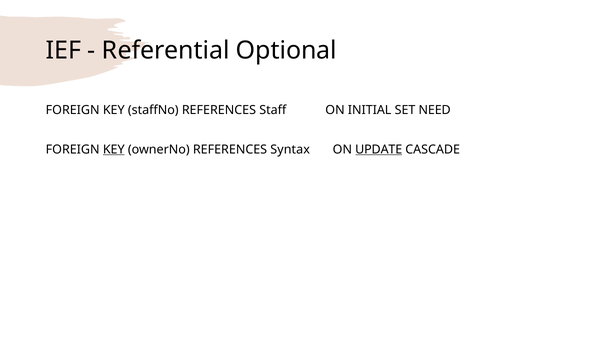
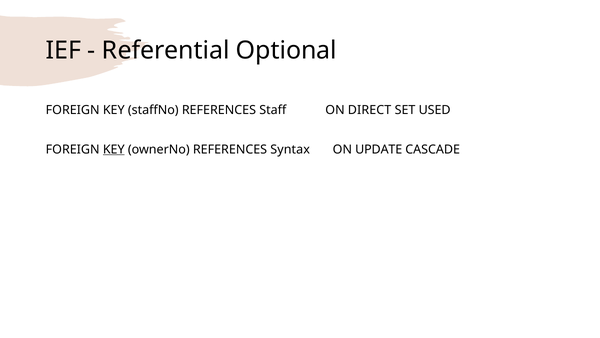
INITIAL: INITIAL -> DIRECT
NEED: NEED -> USED
UPDATE underline: present -> none
